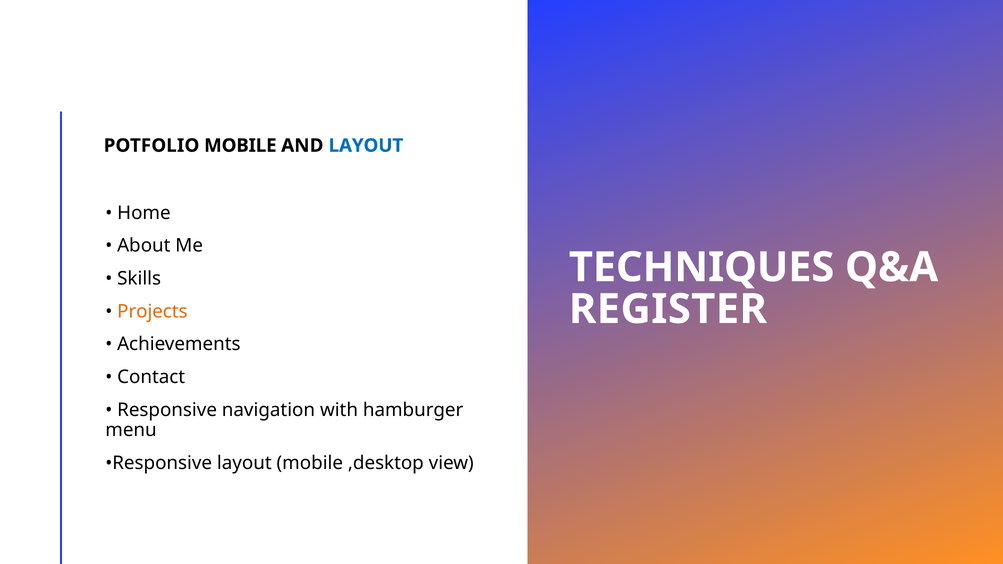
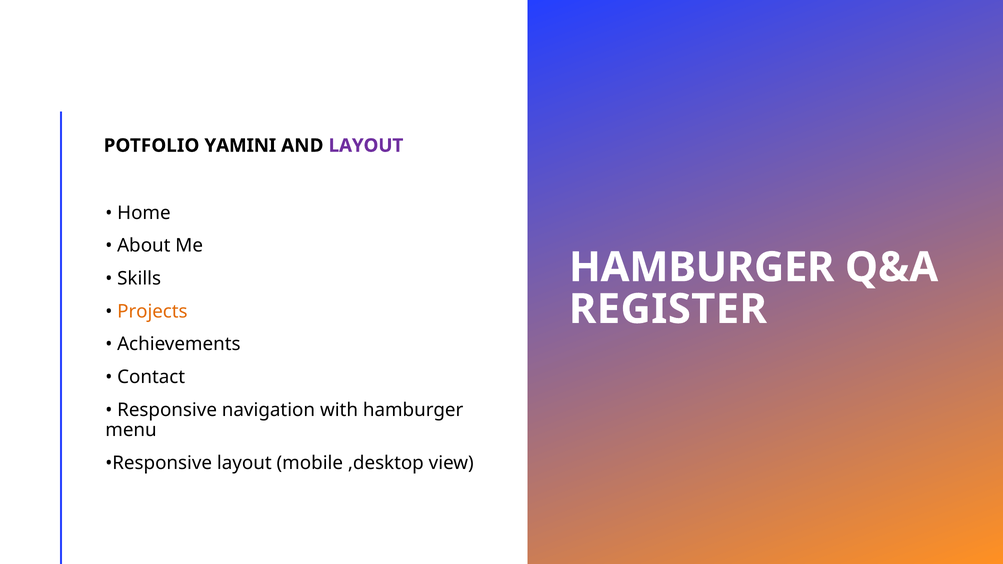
POTFOLIO MOBILE: MOBILE -> YAMINI
LAYOUT at (366, 146) colour: blue -> purple
TECHNIQUES at (702, 268): TECHNIQUES -> HAMBURGER
